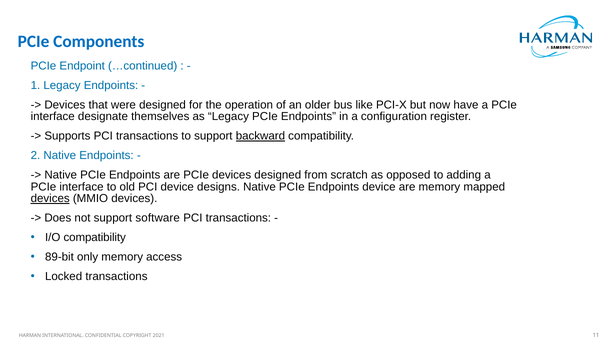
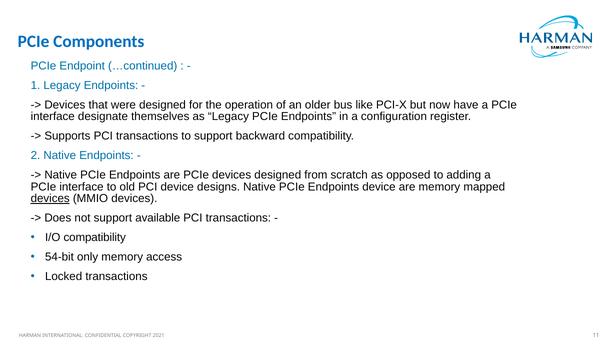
backward underline: present -> none
software: software -> available
89-bit: 89-bit -> 54-bit
